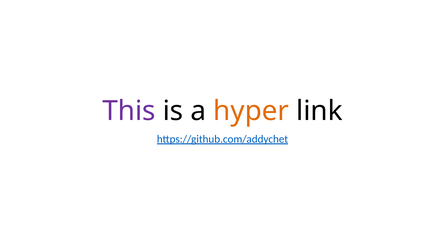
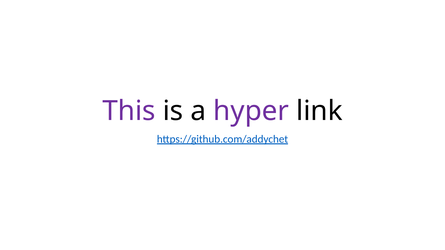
hyper colour: orange -> purple
